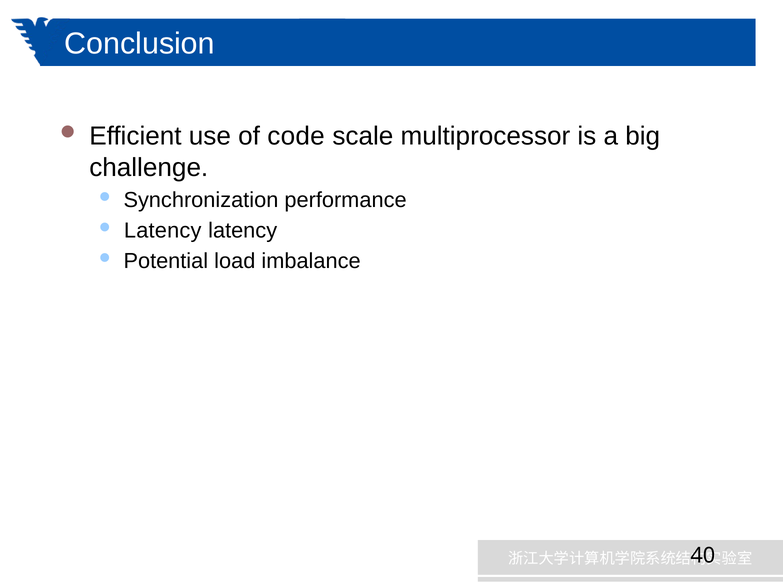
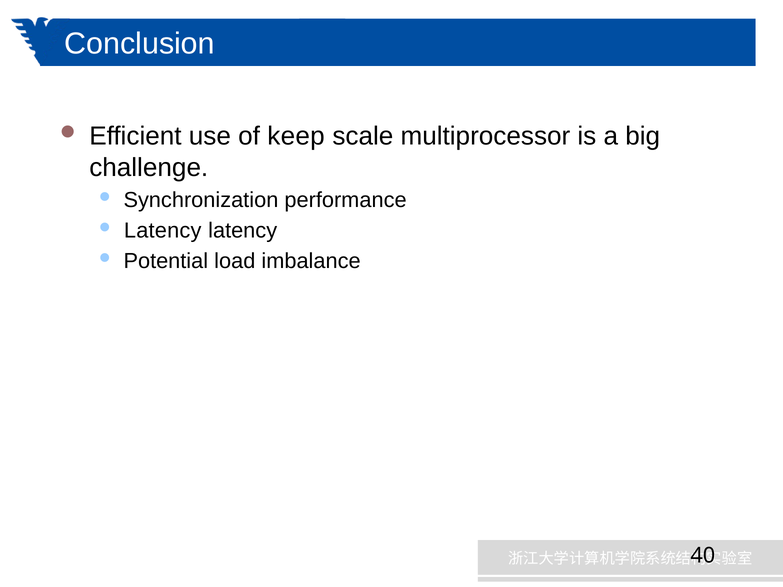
code: code -> keep
